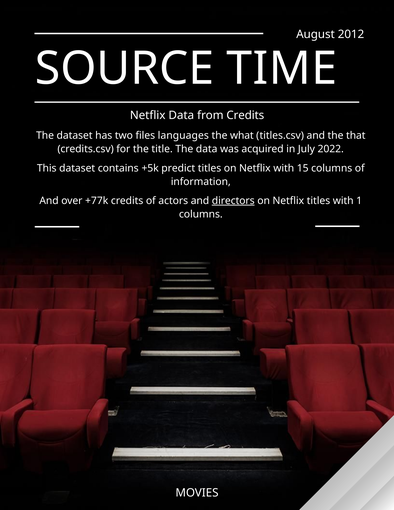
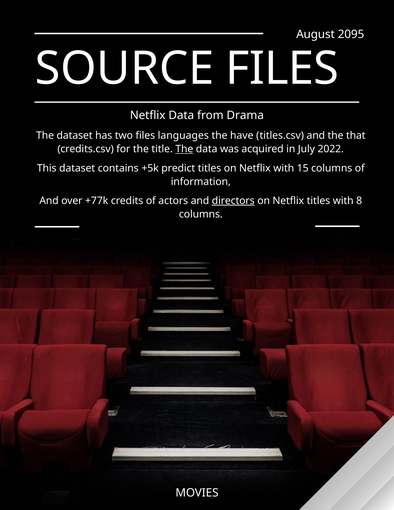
2012: 2012 -> 2095
SOURCE TIME: TIME -> FILES
from Credits: Credits -> Drama
what: what -> have
The at (184, 149) underline: none -> present
1: 1 -> 8
